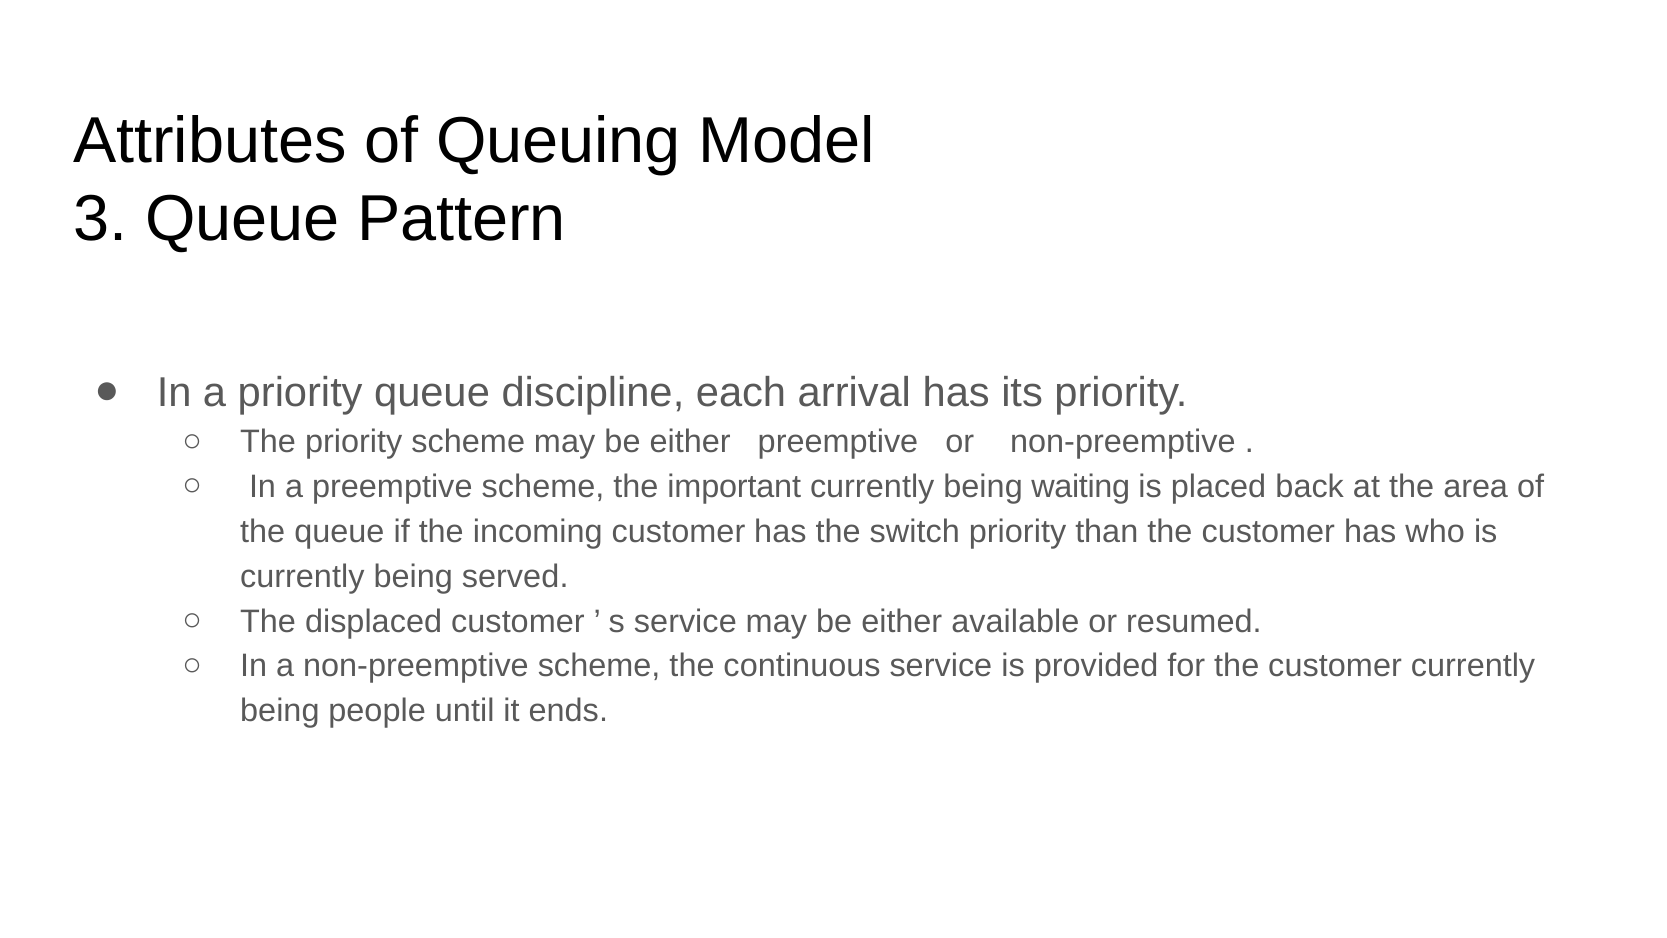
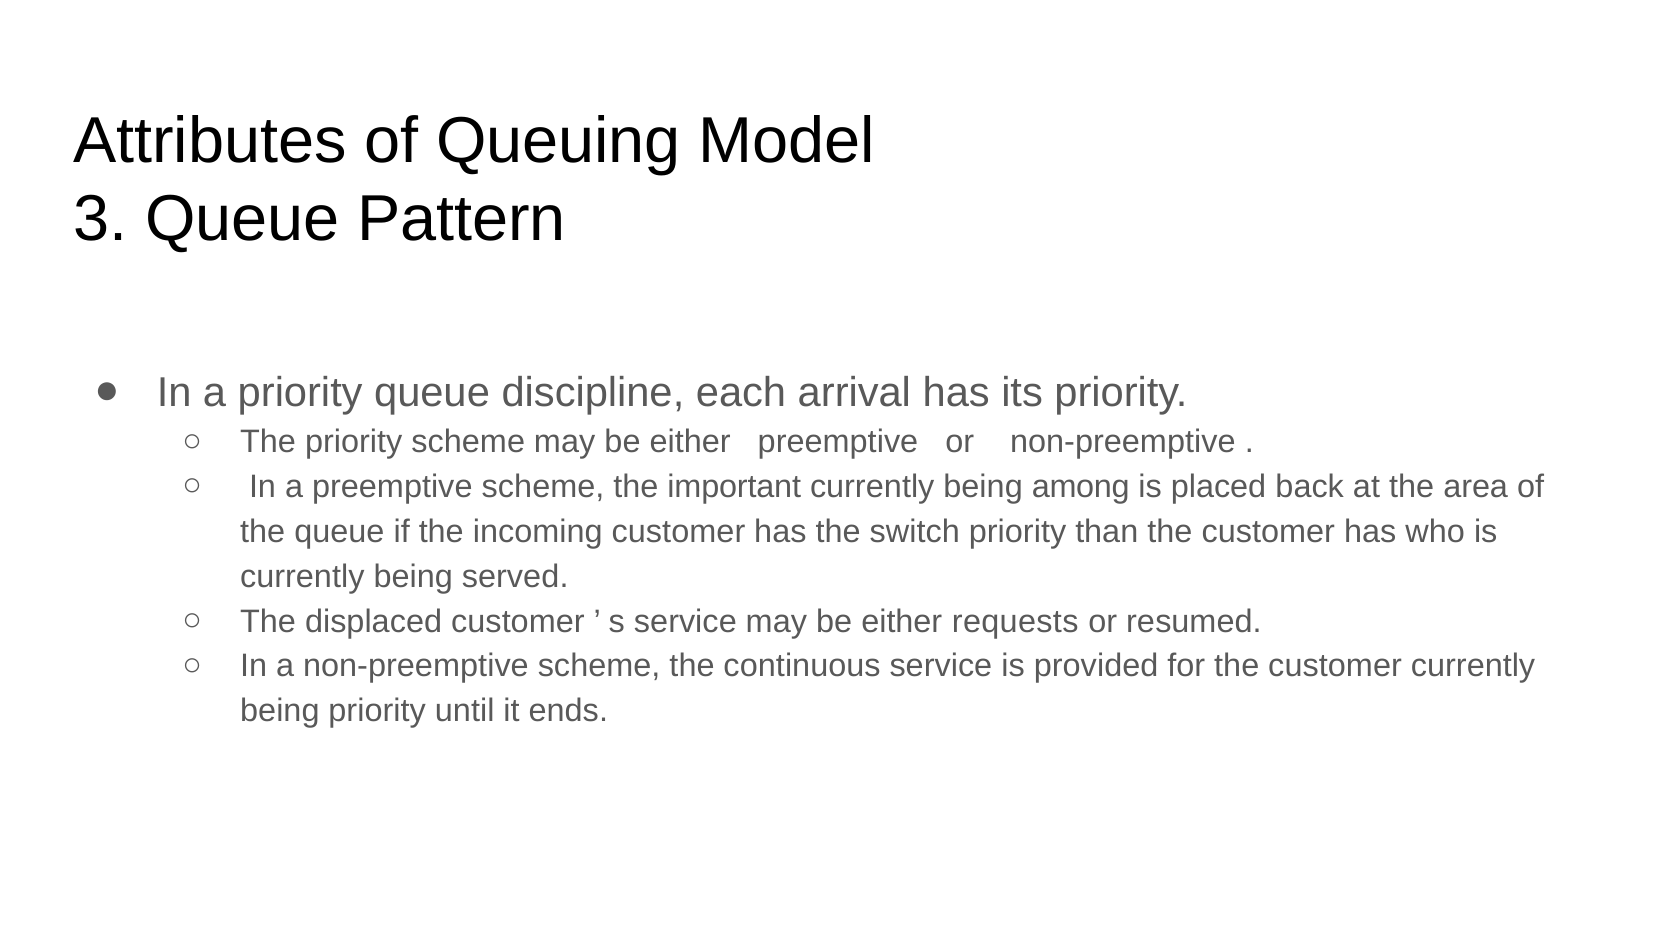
waiting: waiting -> among
available: available -> requests
being people: people -> priority
